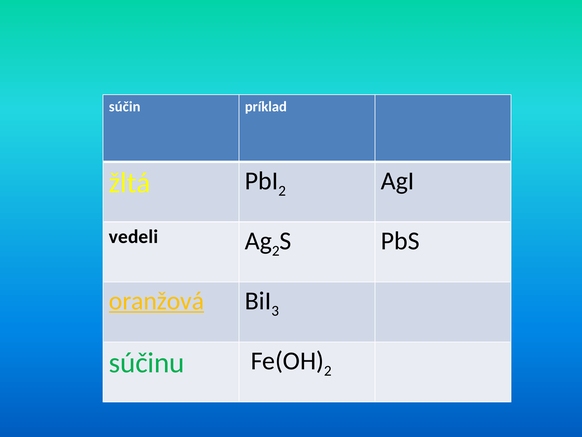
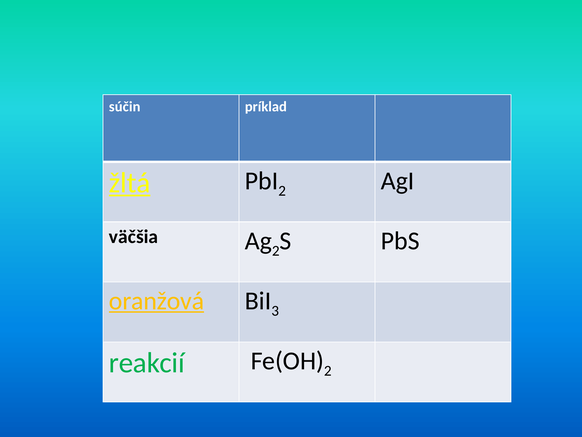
žltá underline: none -> present
vedeli: vedeli -> väčšia
súčinu: súčinu -> reakcií
